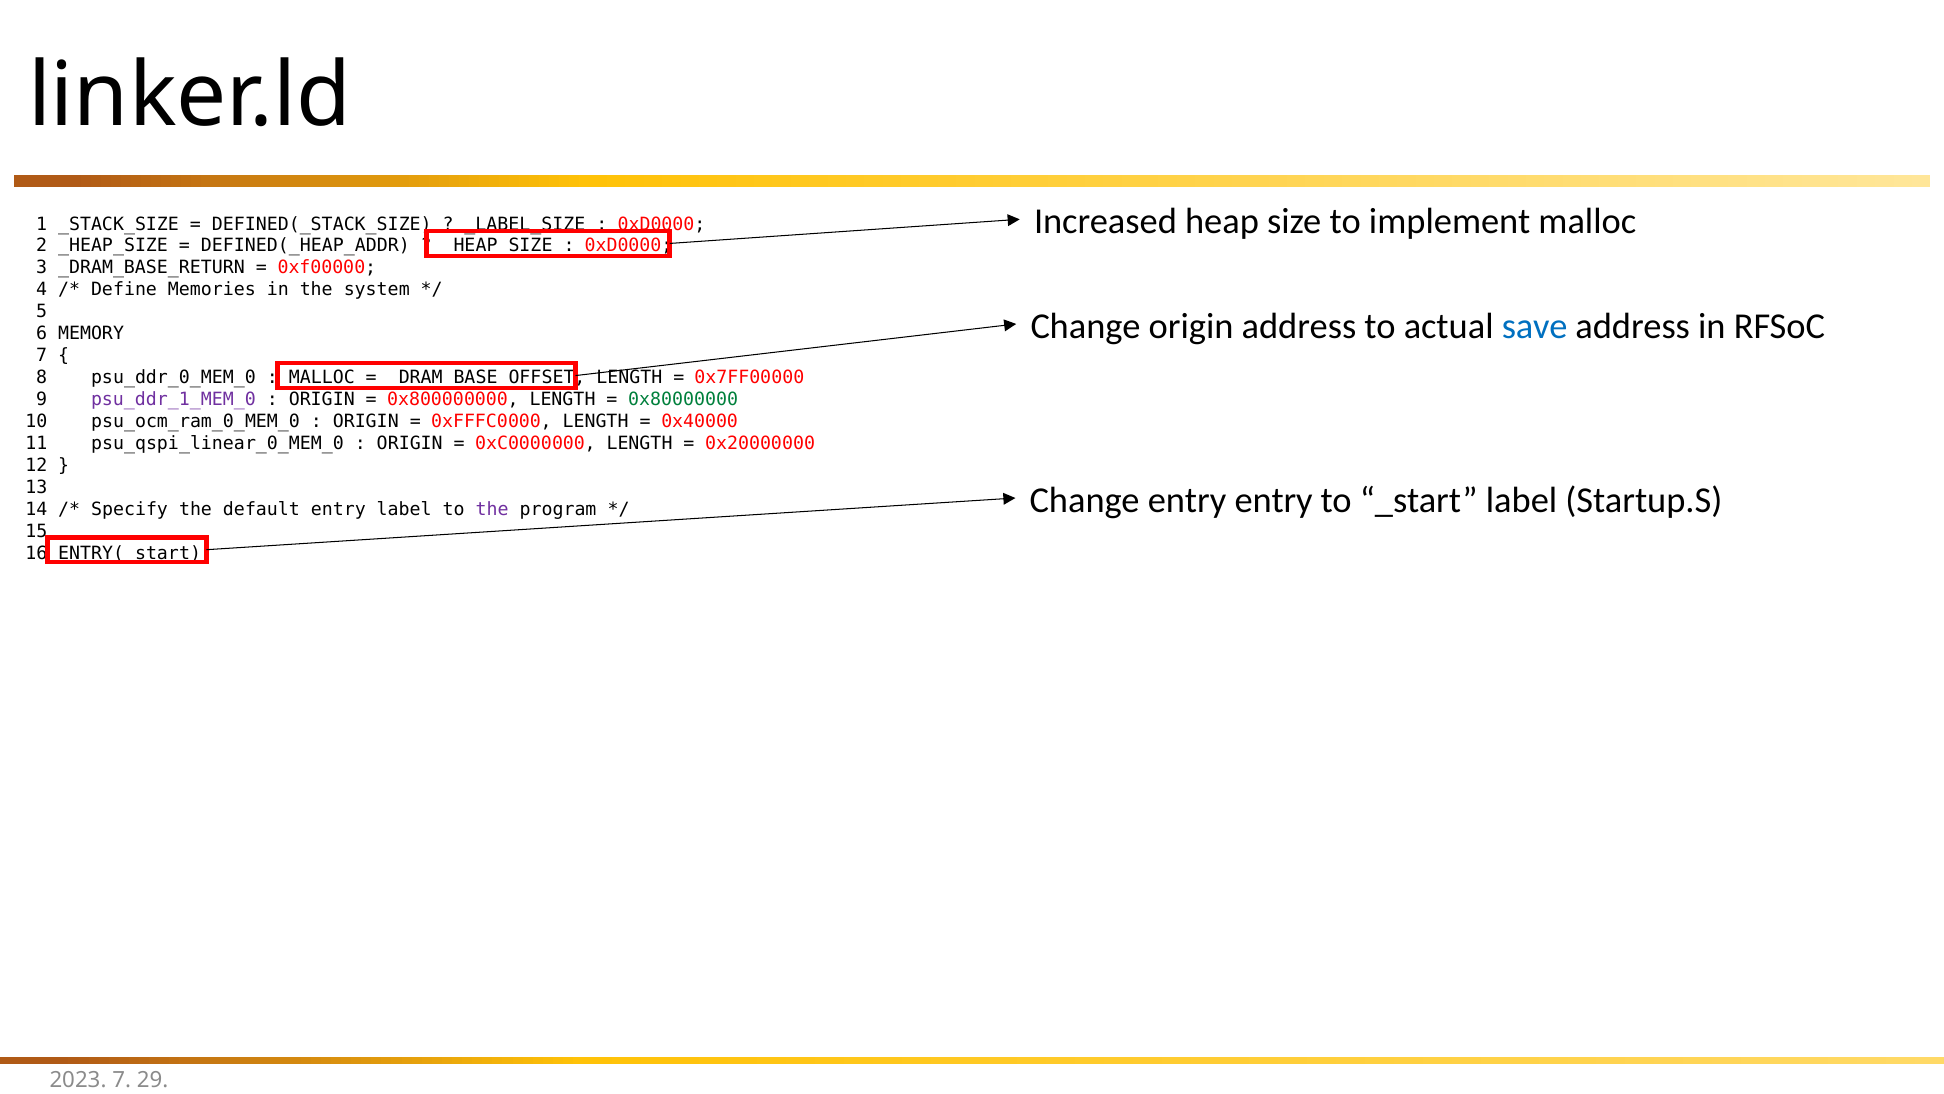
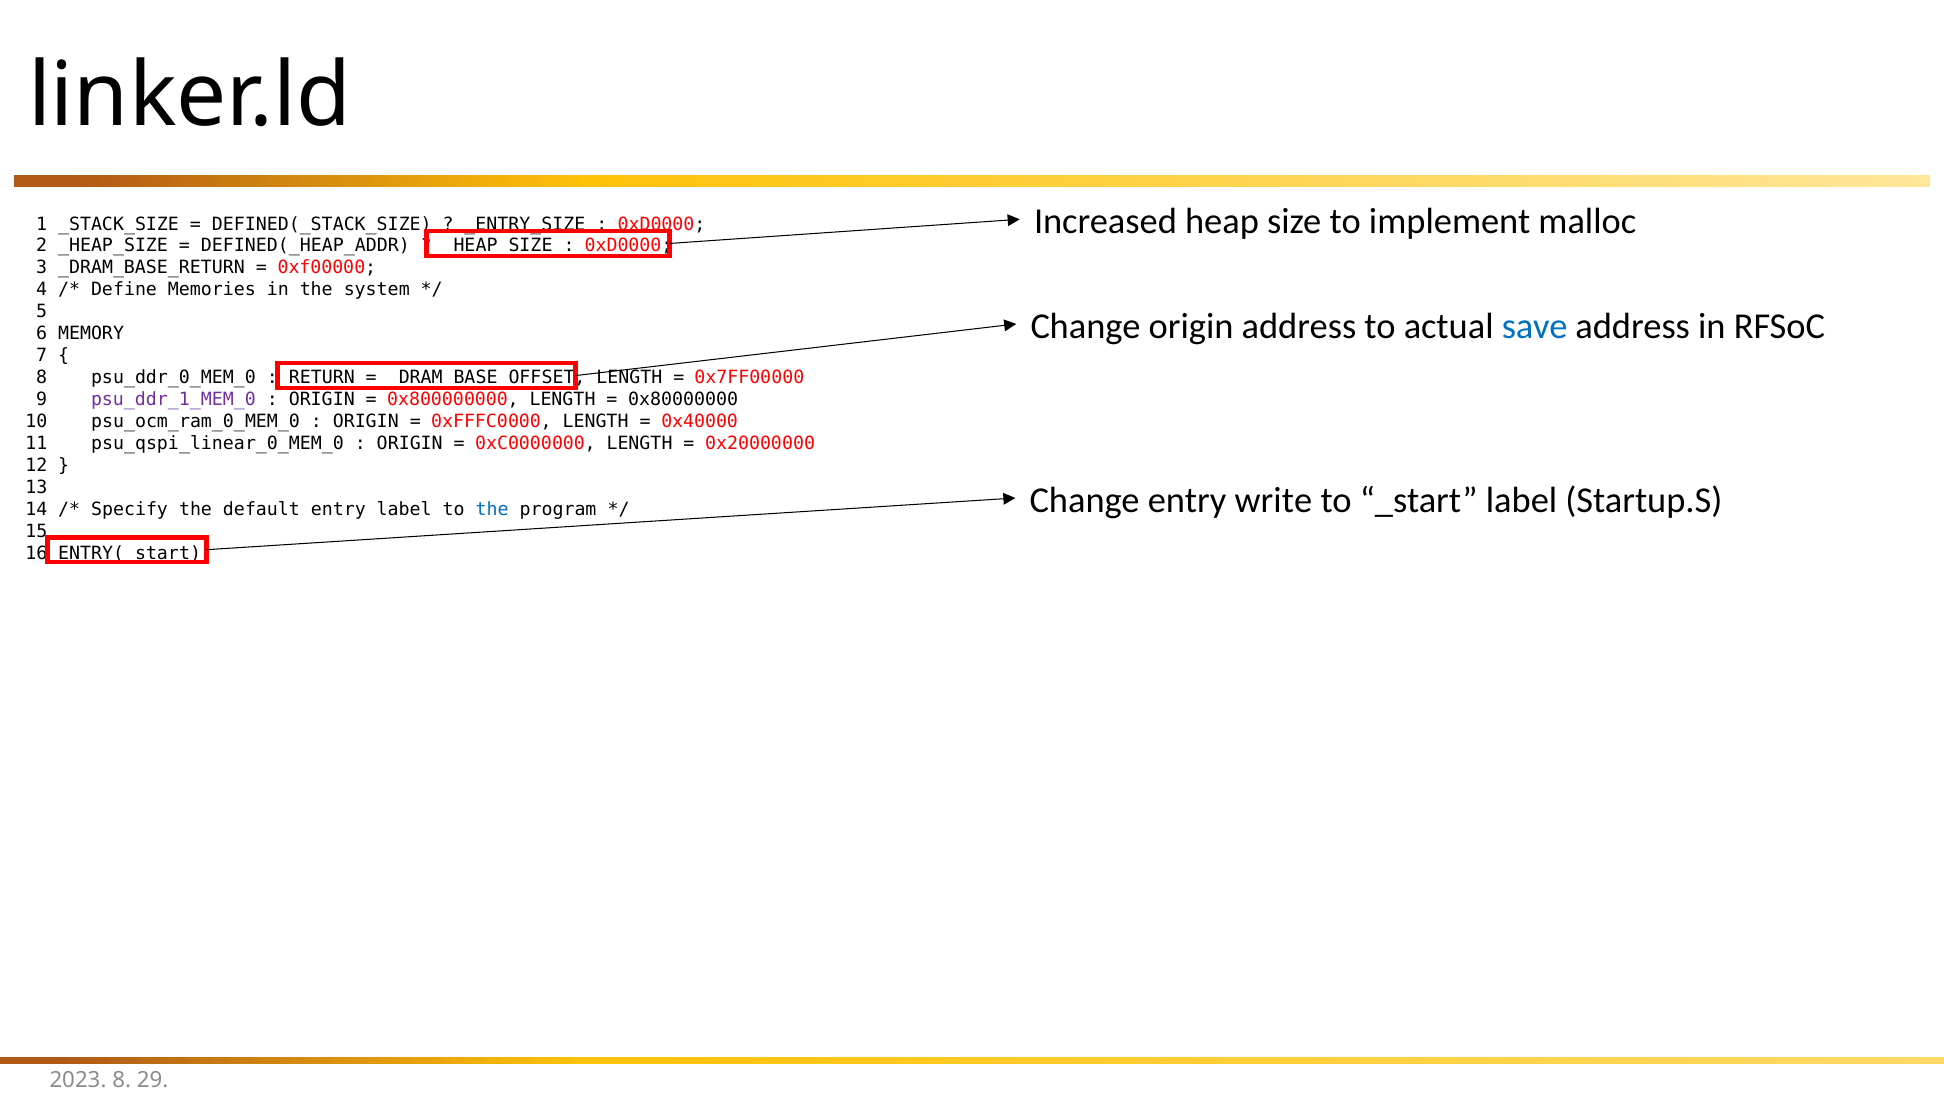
_LABEL_SIZE: _LABEL_SIZE -> _ENTRY_SIZE
MALLOC at (322, 377): MALLOC -> RETURN
0x80000000 colour: green -> black
entry entry: entry -> write
the at (492, 509) colour: purple -> blue
2023 7: 7 -> 8
